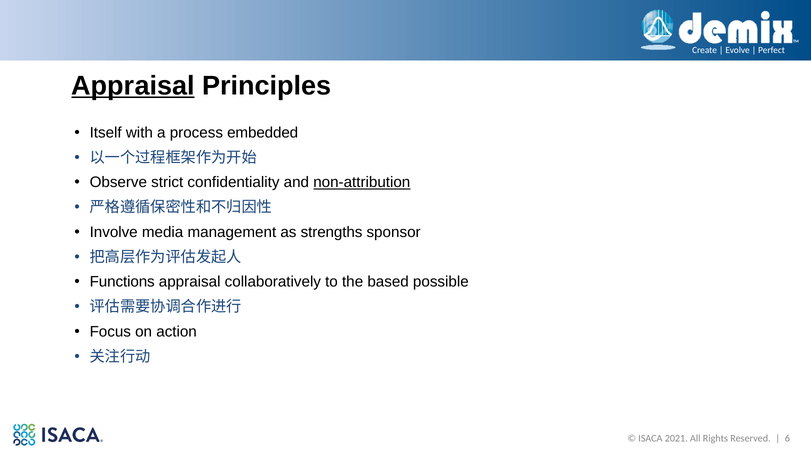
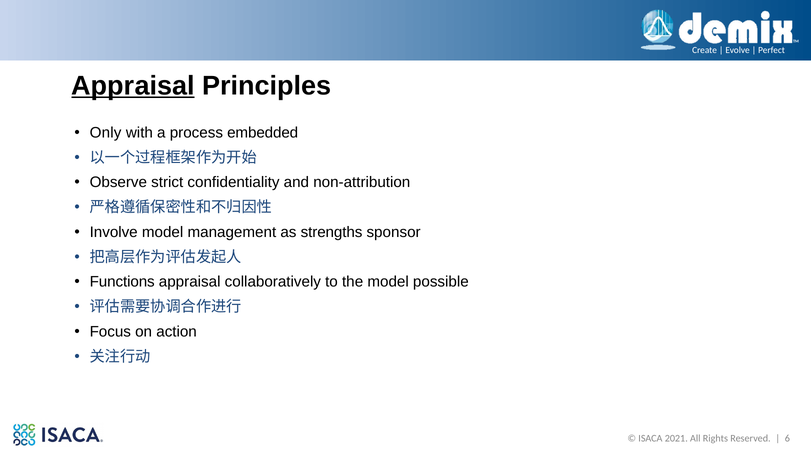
Itself: Itself -> Only
non-attribution underline: present -> none
Involve media: media -> model
the based: based -> model
